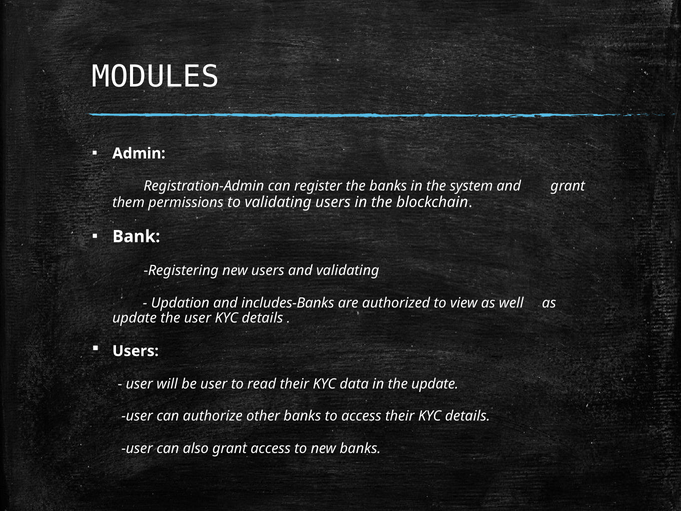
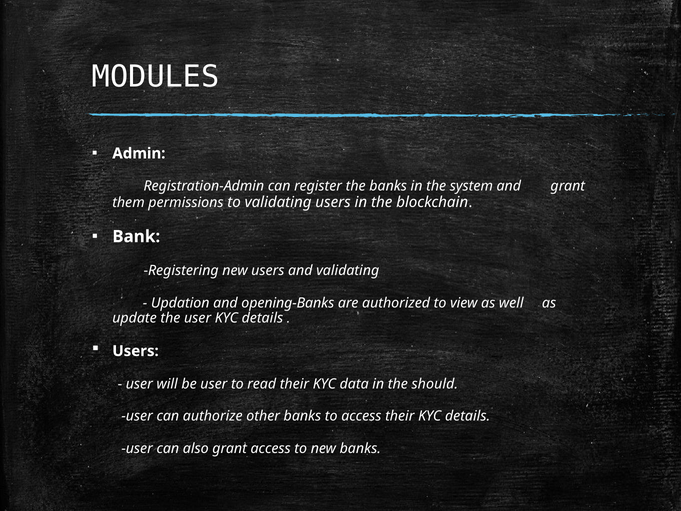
includes-Banks: includes-Banks -> opening-Banks
the update: update -> should
